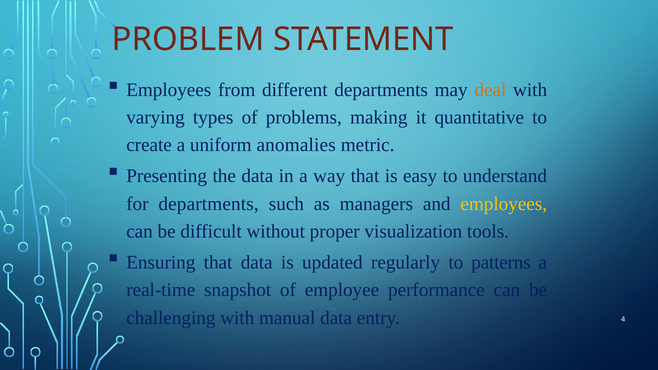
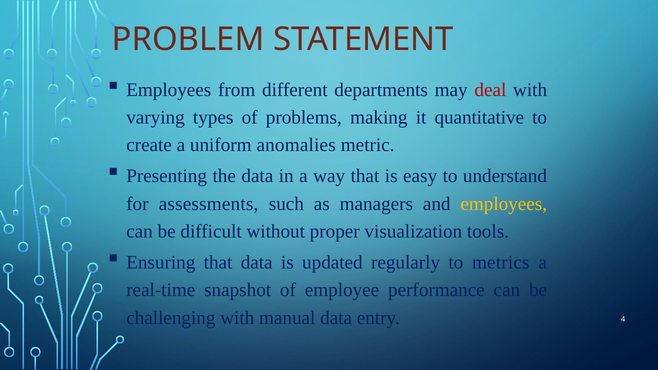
deal colour: orange -> red
for departments: departments -> assessments
patterns: patterns -> metrics
